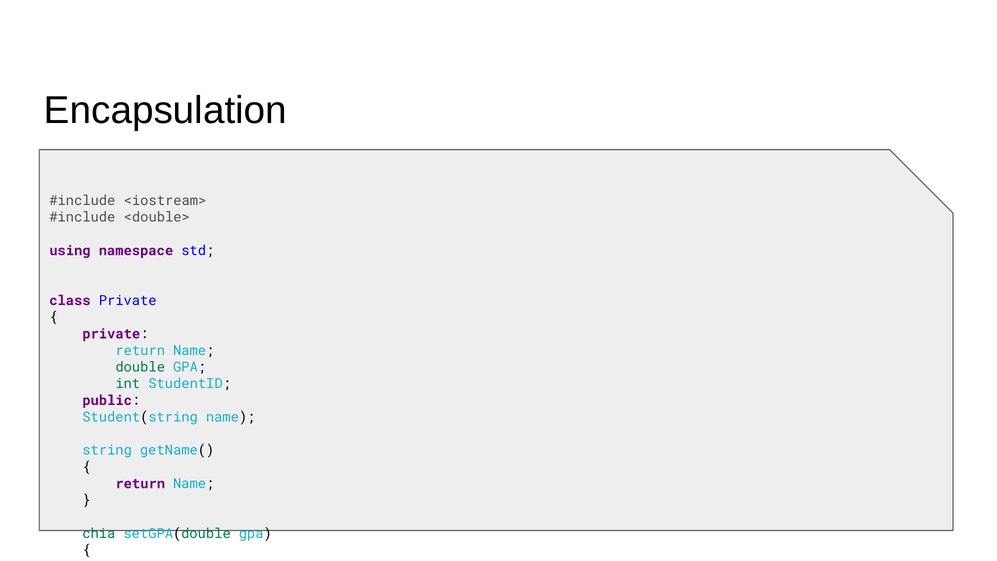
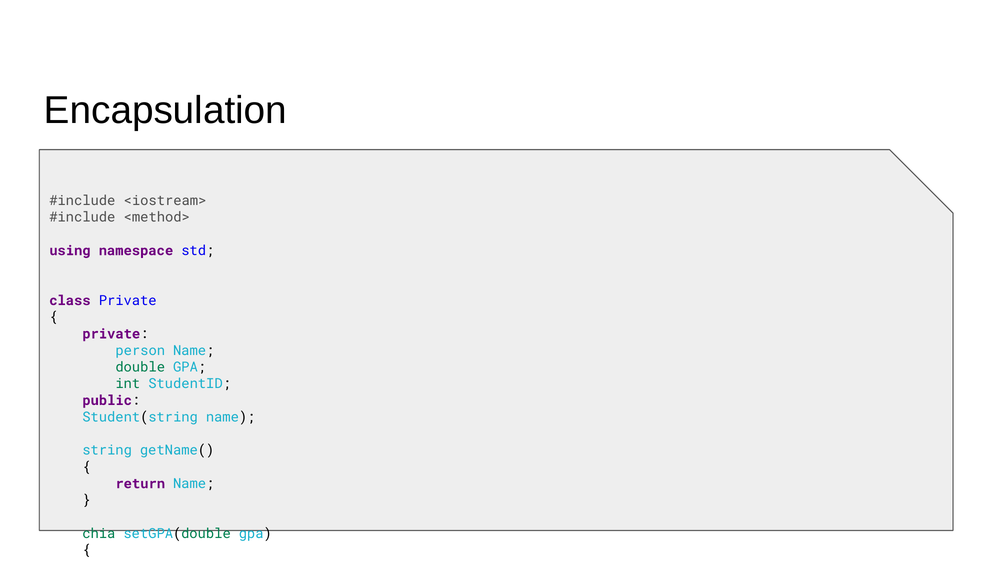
<double>: <double> -> <method>
return at (140, 350): return -> person
